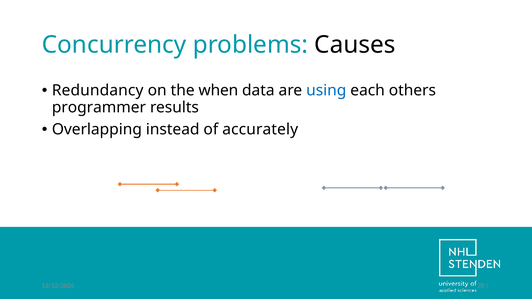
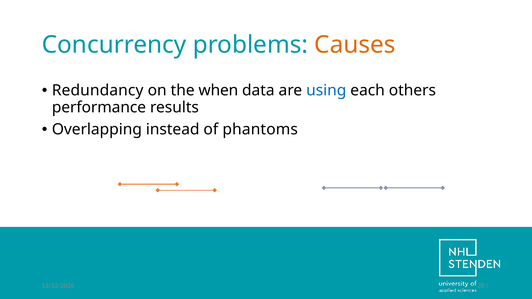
Causes colour: black -> orange
programmer: programmer -> performance
accurately: accurately -> phantoms
